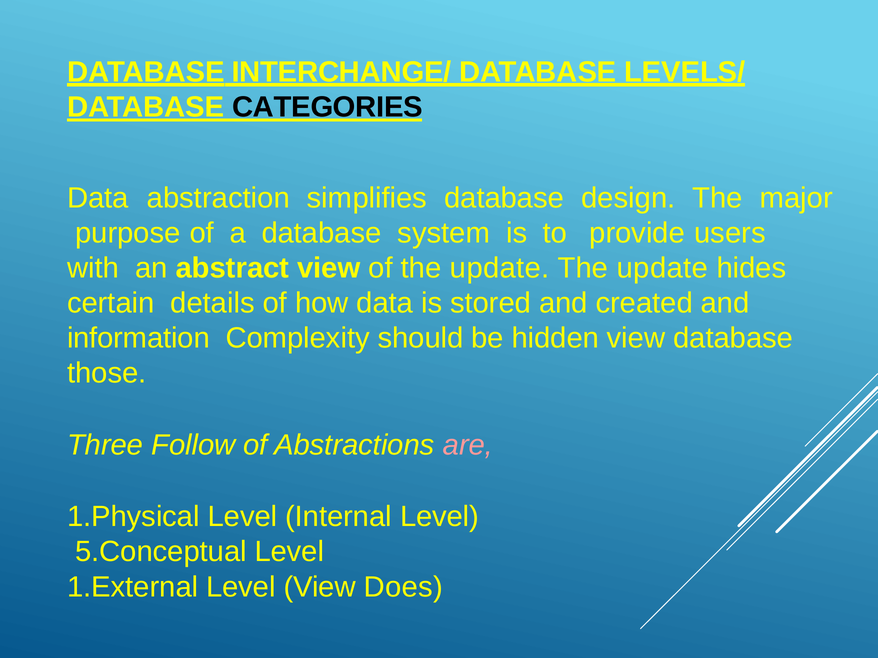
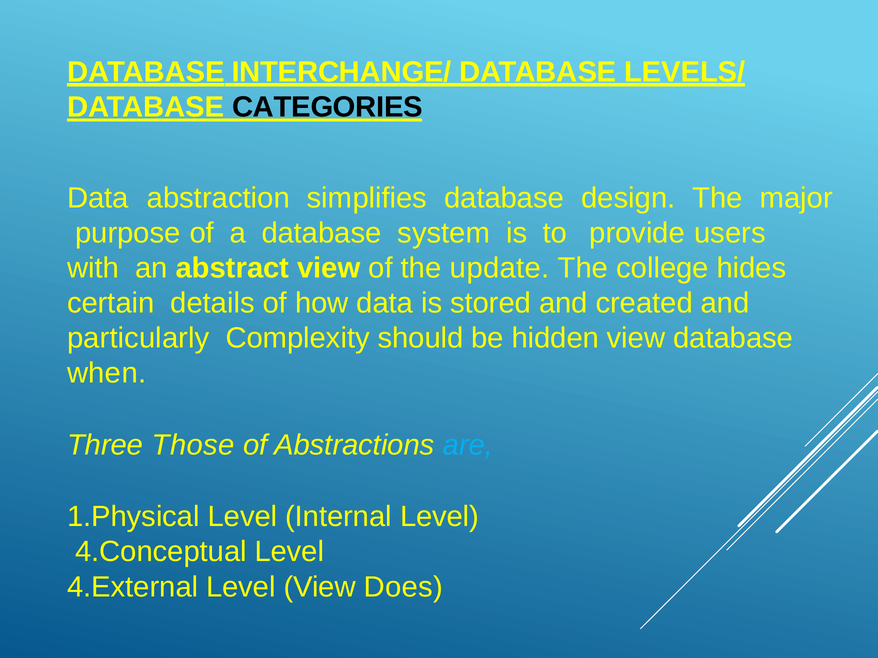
update at (662, 268): update -> college
information: information -> particularly
those: those -> when
Follow: Follow -> Those
are colour: pink -> light blue
5.Conceptual: 5.Conceptual -> 4.Conceptual
1.External: 1.External -> 4.External
